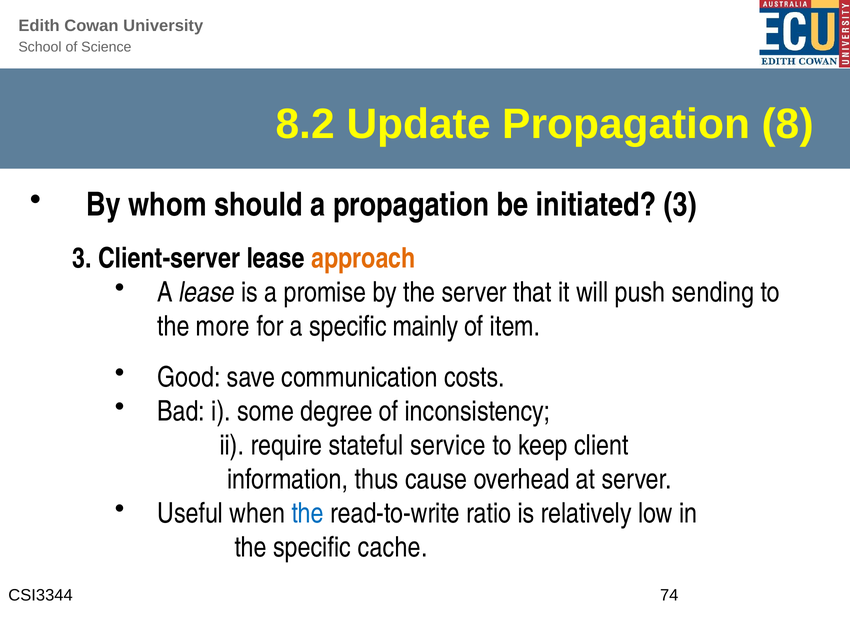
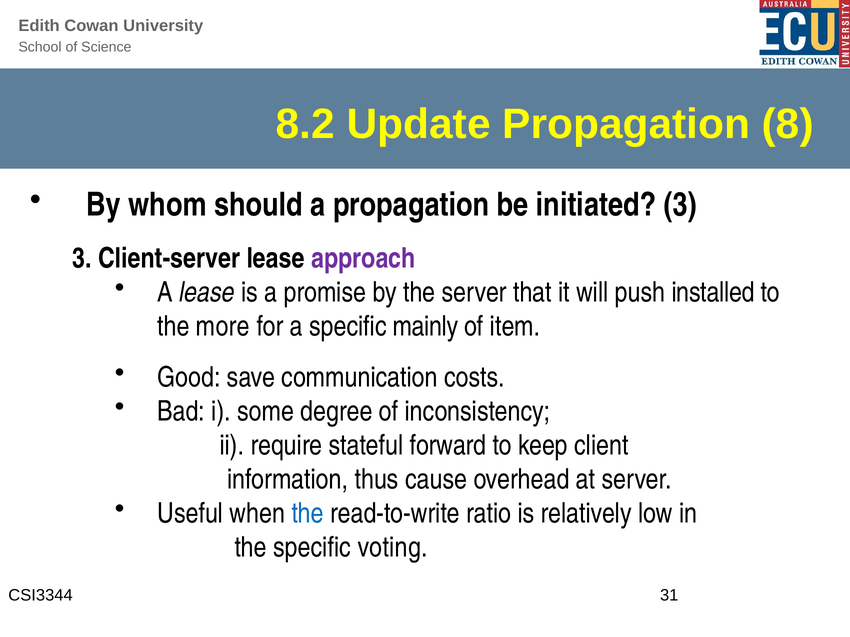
approach colour: orange -> purple
sending: sending -> installed
service: service -> forward
cache: cache -> voting
74: 74 -> 31
